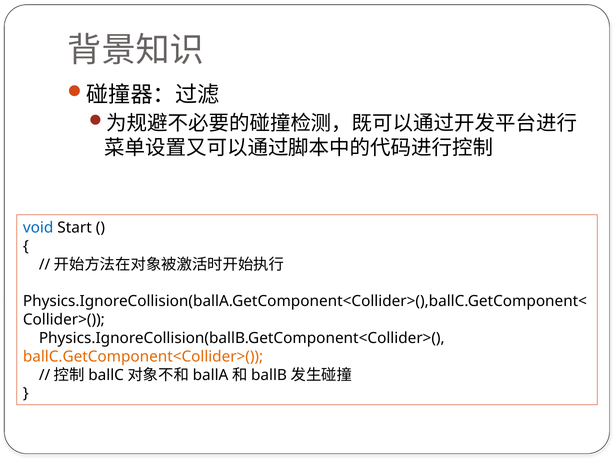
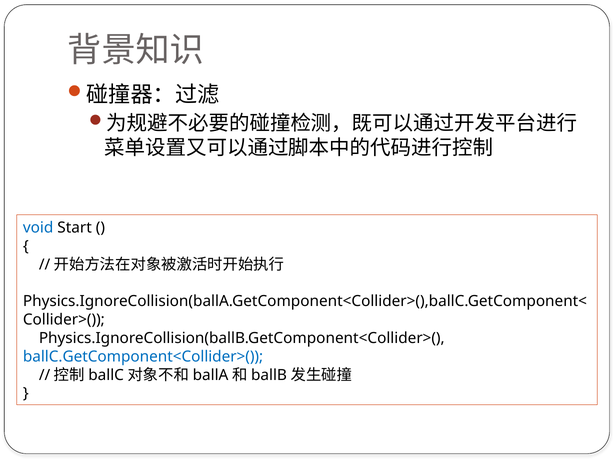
ballC.GetComponent<Collider>( colour: orange -> blue
